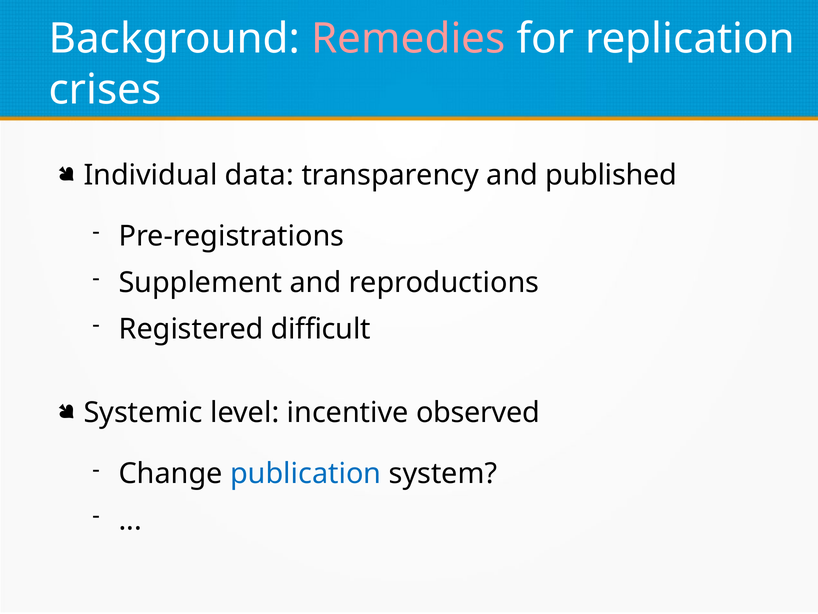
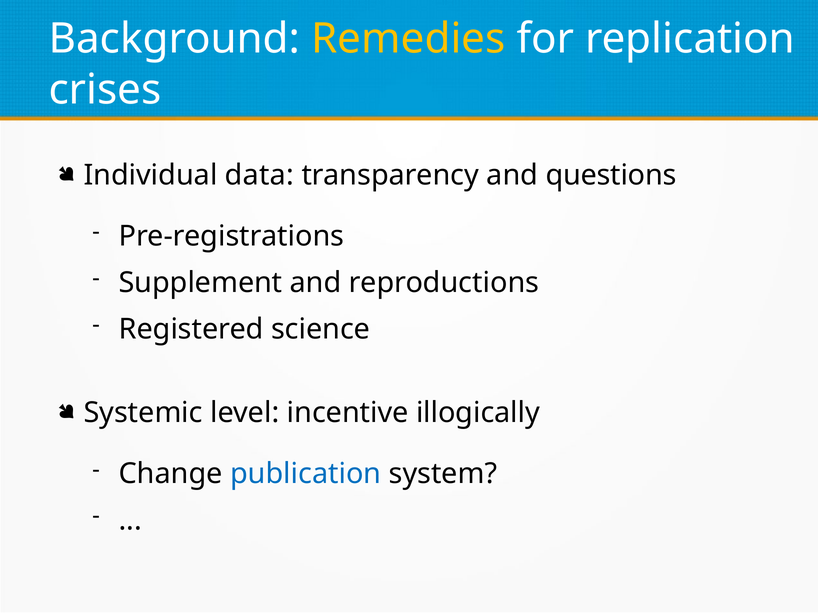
Remedies colour: pink -> yellow
published: published -> questions
difficult: difficult -> science
observed: observed -> illogically
